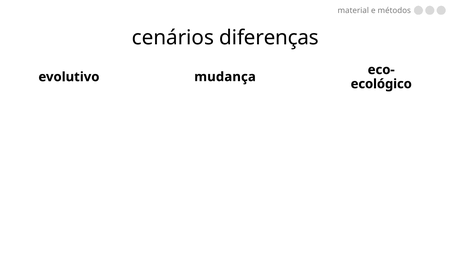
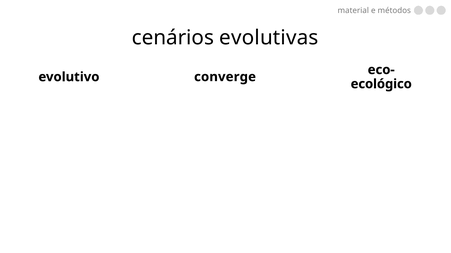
diferenças: diferenças -> evolutivas
mudança: mudança -> converge
